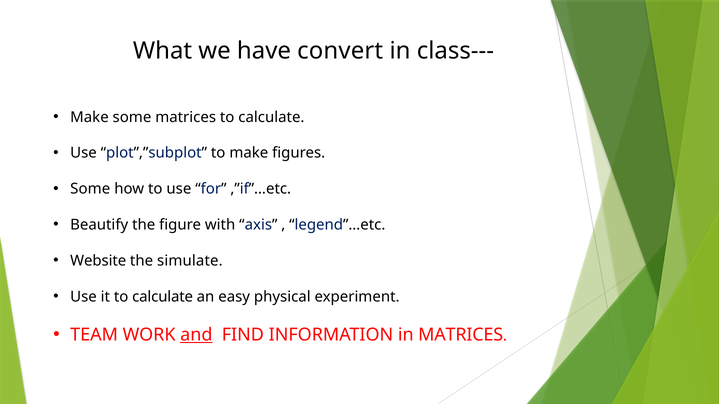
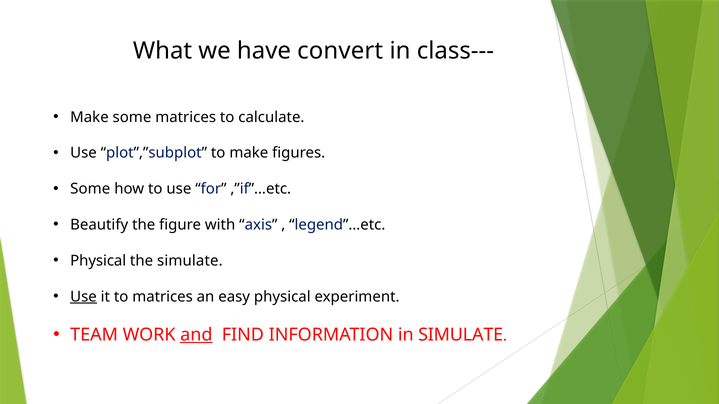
Website at (98, 261): Website -> Physical
Use at (84, 297) underline: none -> present
it to calculate: calculate -> matrices
in MATRICES: MATRICES -> SIMULATE
